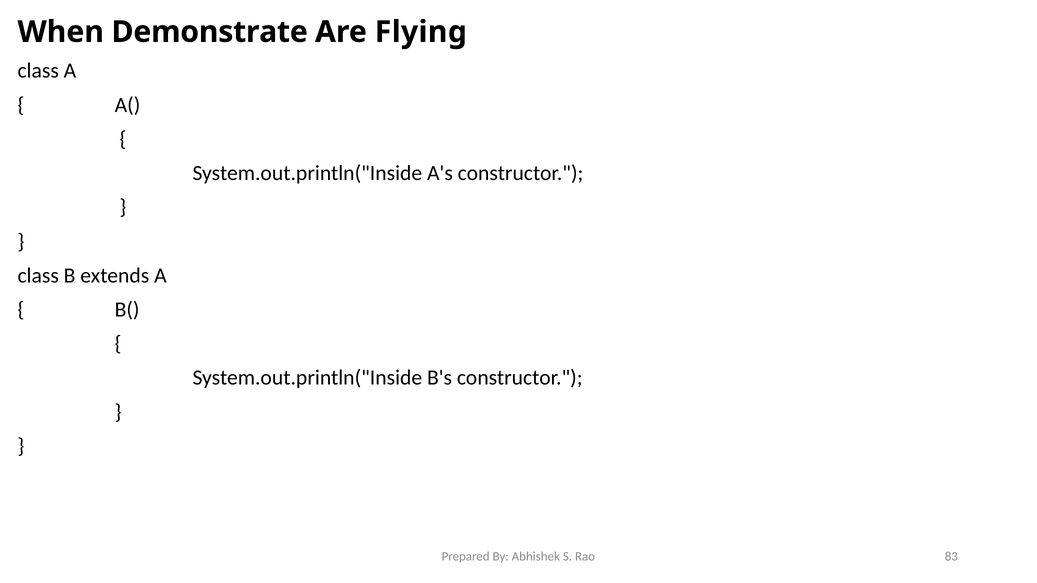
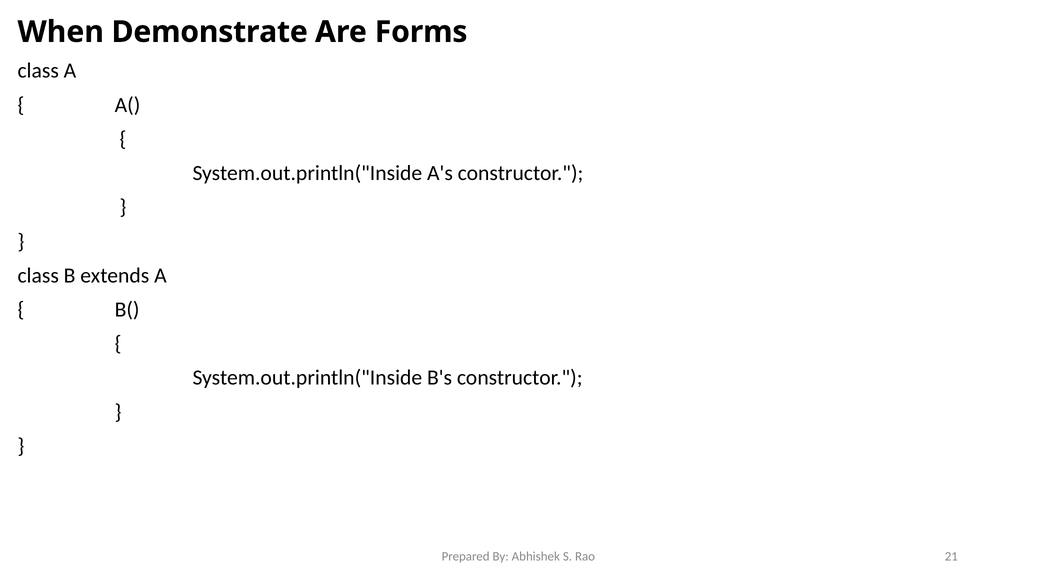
Flying: Flying -> Forms
83: 83 -> 21
